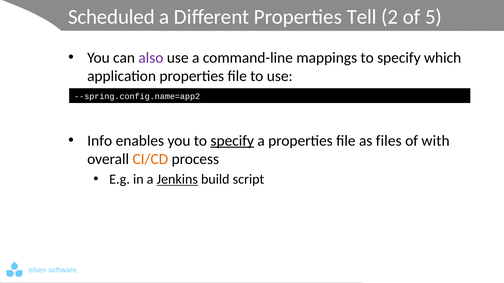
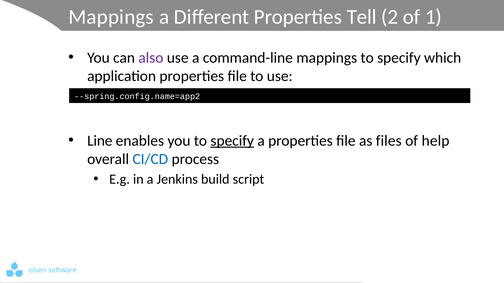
Scheduled at (111, 17): Scheduled -> Mappings
5: 5 -> 1
Info: Info -> Line
with: with -> help
CI/CD colour: orange -> blue
Jenkins underline: present -> none
